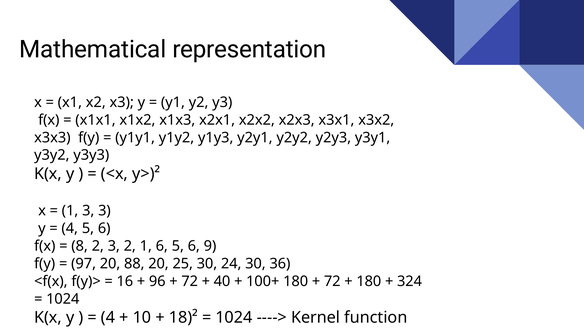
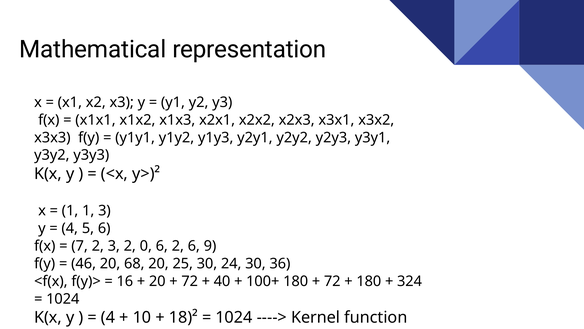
1 3: 3 -> 1
8: 8 -> 7
2 1: 1 -> 0
6 5: 5 -> 2
97: 97 -> 46
88: 88 -> 68
96 at (157, 281): 96 -> 20
